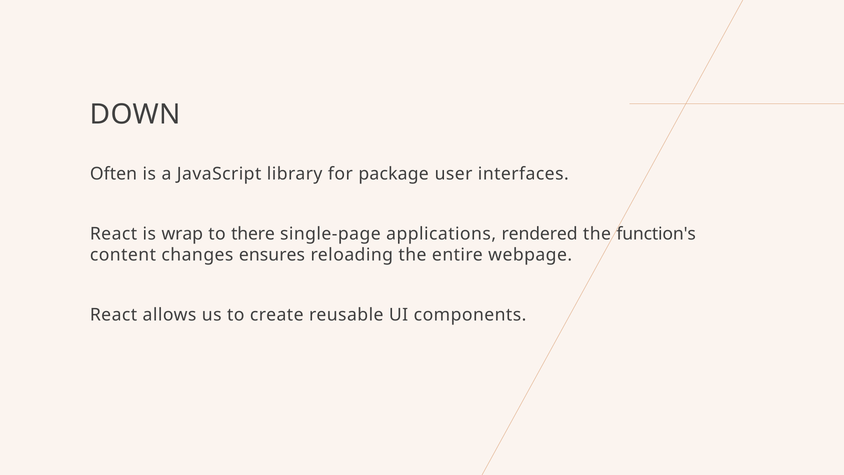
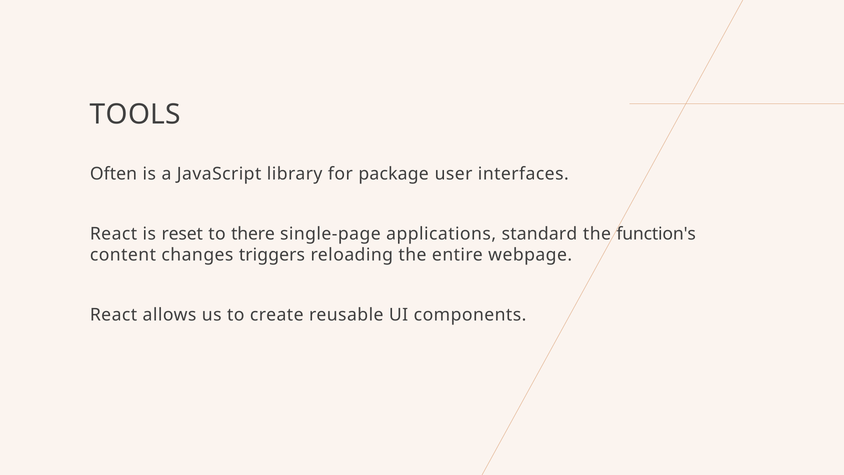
DOWN: DOWN -> TOOLS
wrap: wrap -> reset
rendered: rendered -> standard
ensures: ensures -> triggers
